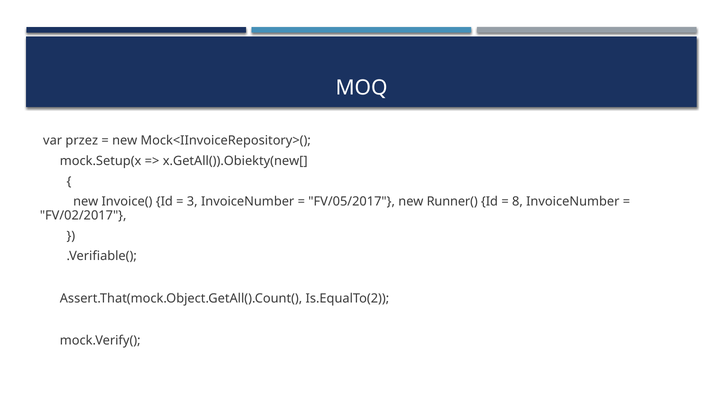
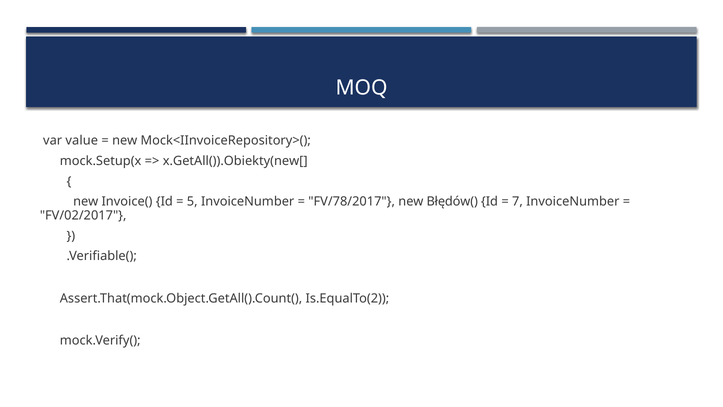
przez: przez -> value
3: 3 -> 5
FV/05/2017: FV/05/2017 -> FV/78/2017
Runner(: Runner( -> Błędów(
8: 8 -> 7
